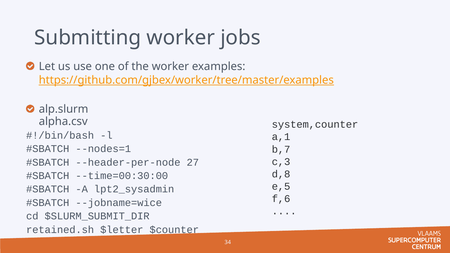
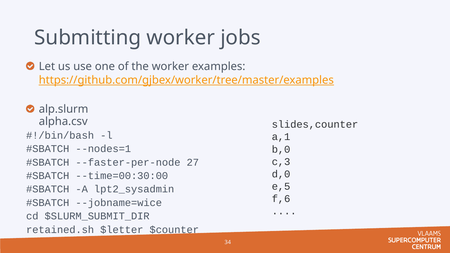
system,counter: system,counter -> slides,counter
b,7: b,7 -> b,0
--header-per-node: --header-per-node -> --faster-per-node
d,8: d,8 -> d,0
